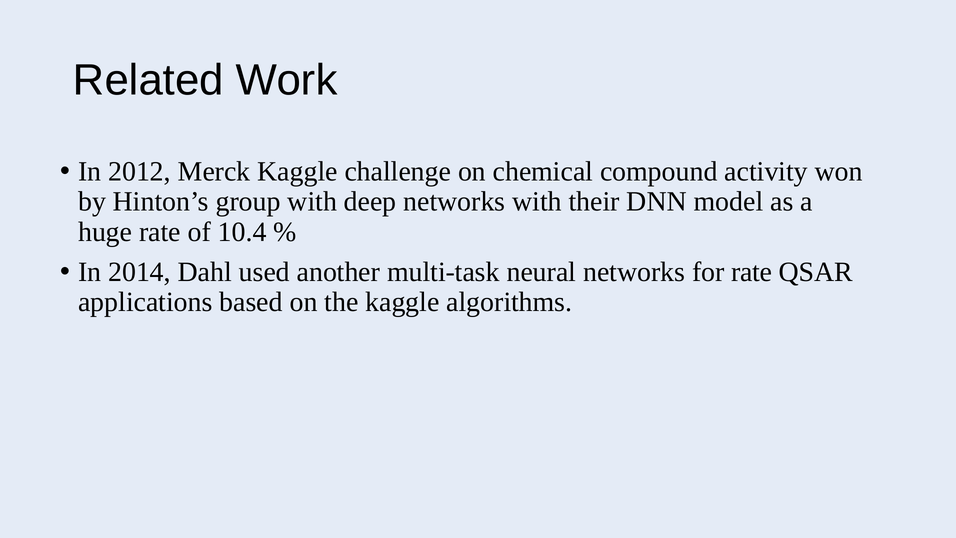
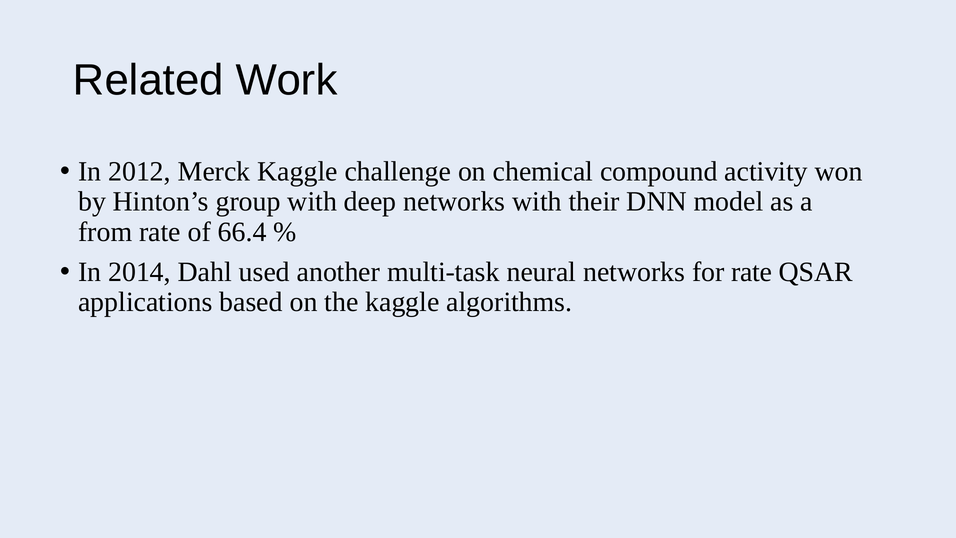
huge: huge -> from
10.4: 10.4 -> 66.4
